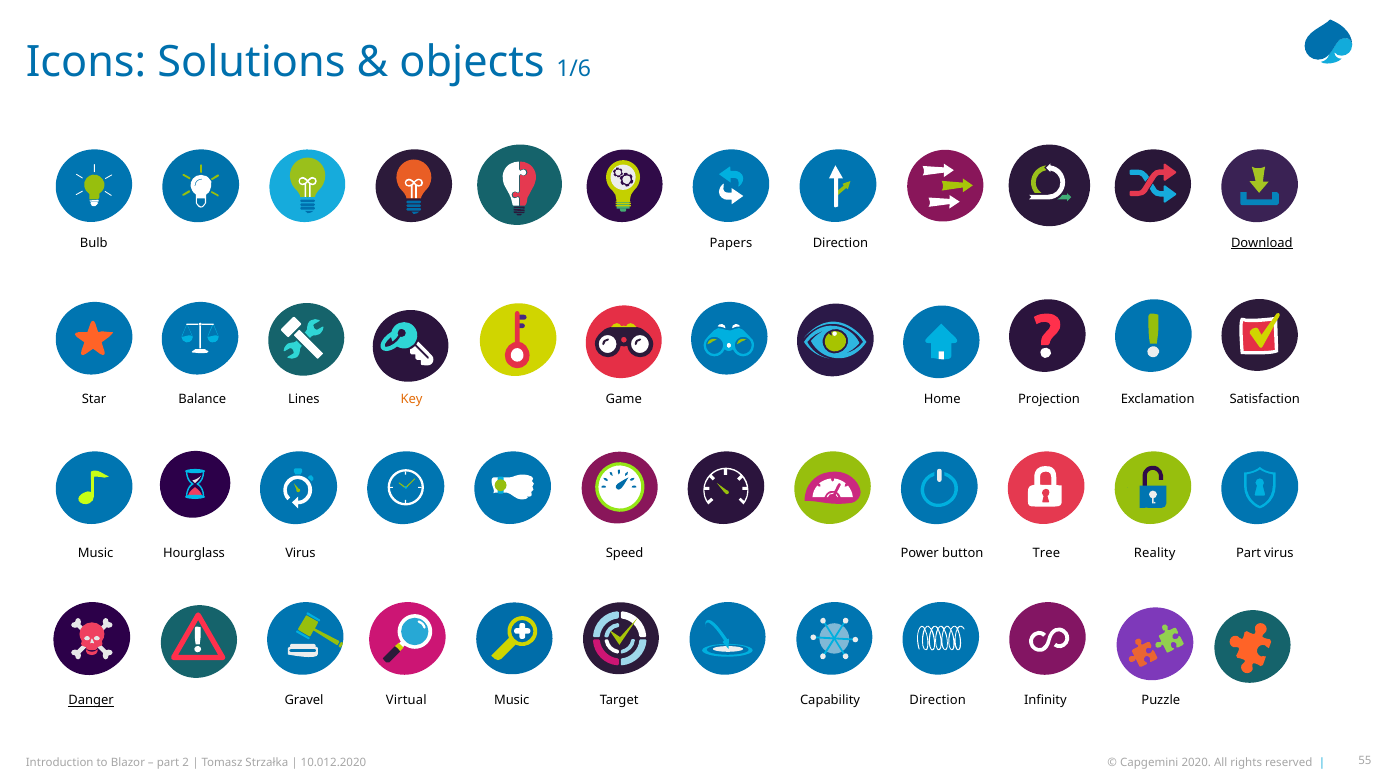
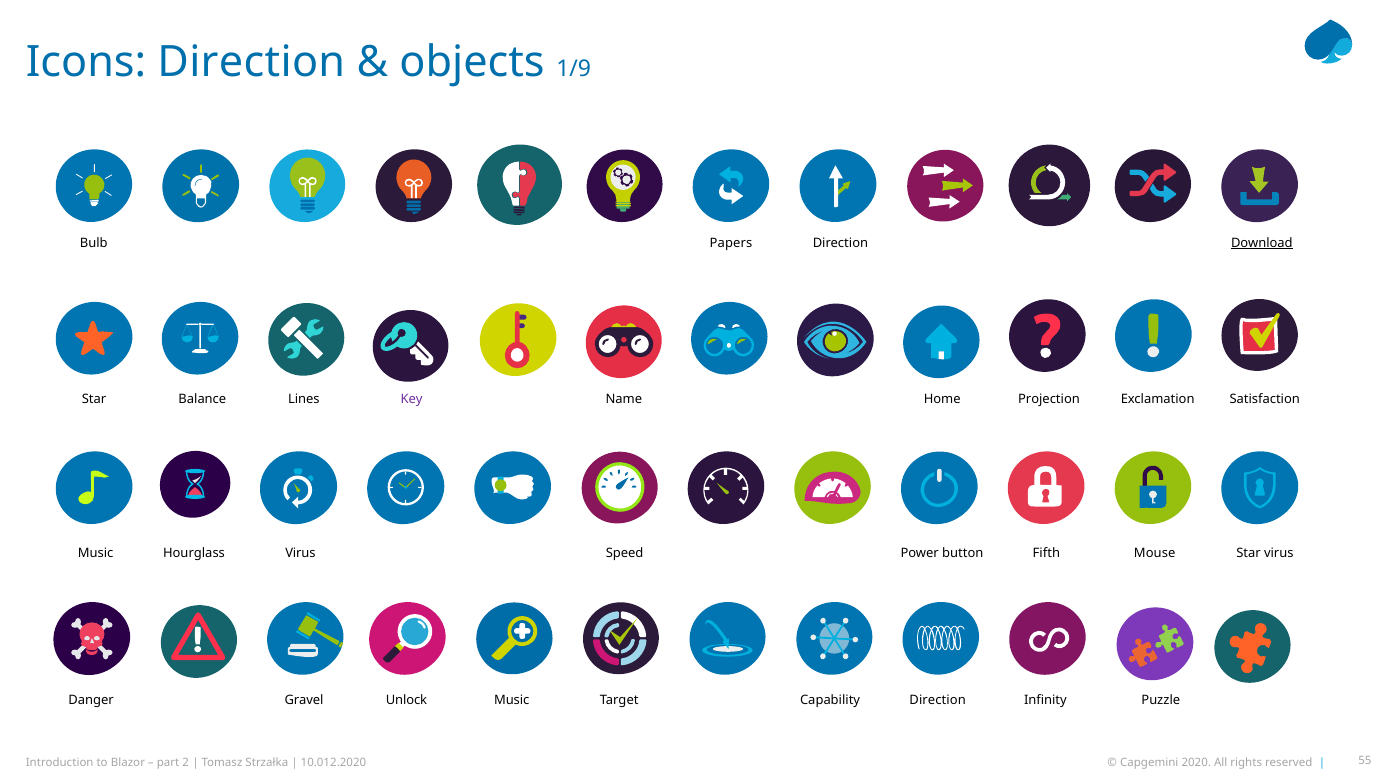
Icons Solutions: Solutions -> Direction
1/6: 1/6 -> 1/9
Key colour: orange -> purple
Game: Game -> Name
Tree: Tree -> Fifth
Reality: Reality -> Mouse
button Part: Part -> Star
Danger underline: present -> none
Virtual: Virtual -> Unlock
